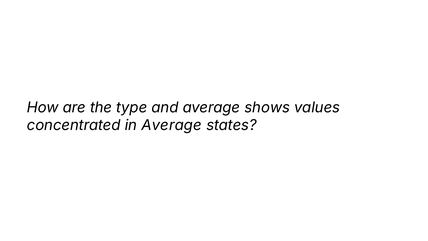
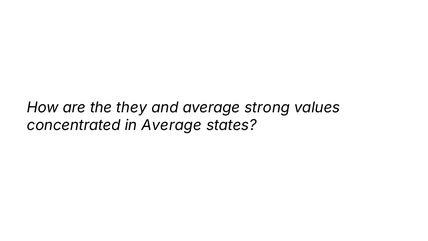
type: type -> they
shows: shows -> strong
